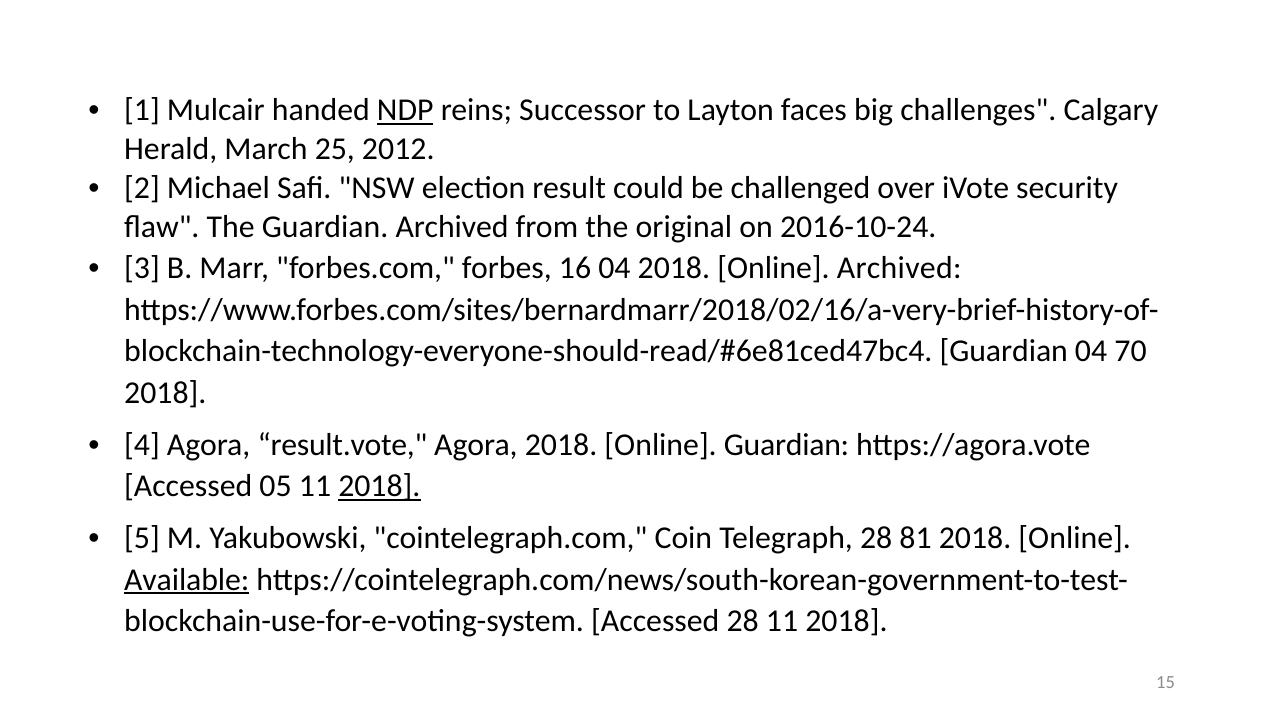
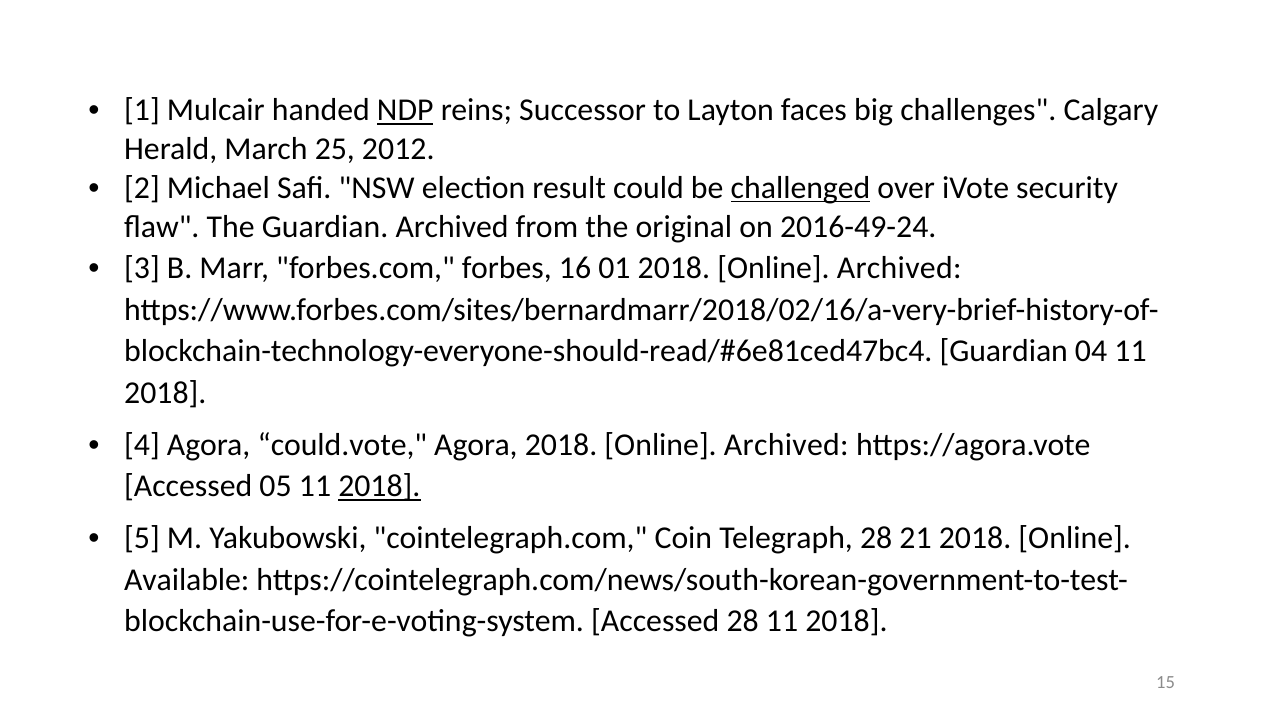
challenged underline: none -> present
2016-10-24: 2016-10-24 -> 2016-49-24
16 04: 04 -> 01
04 70: 70 -> 11
result.vote: result.vote -> could.vote
Agora 2018 Online Guardian: Guardian -> Archived
81: 81 -> 21
Available underline: present -> none
